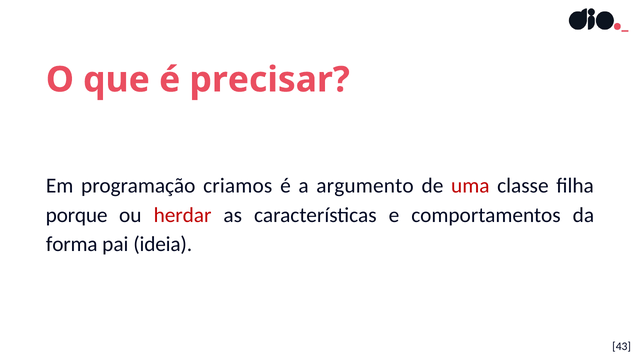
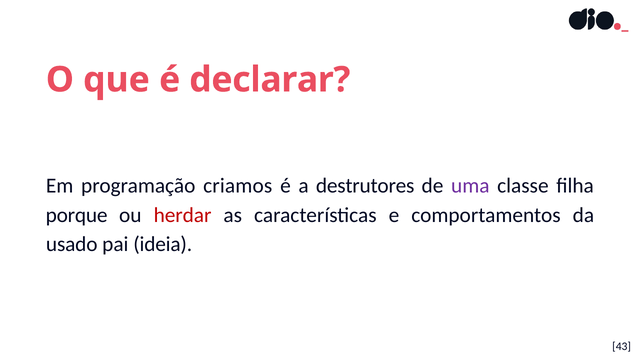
precisar: precisar -> declarar
argumento: argumento -> destrutores
uma colour: red -> purple
forma: forma -> usado
